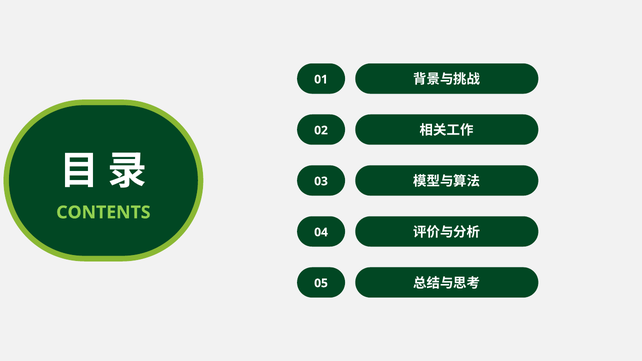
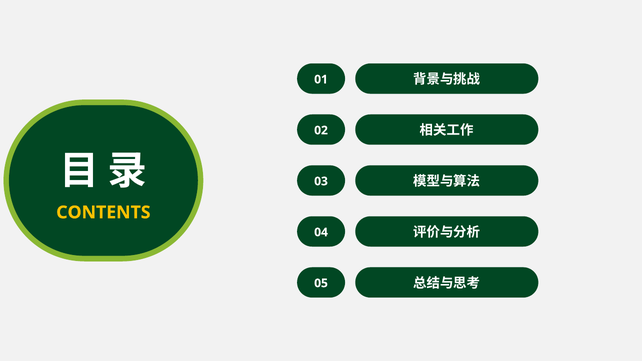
CONTENTS colour: light green -> yellow
